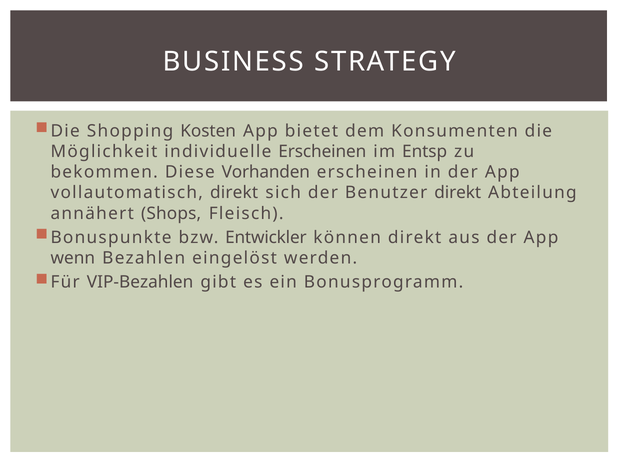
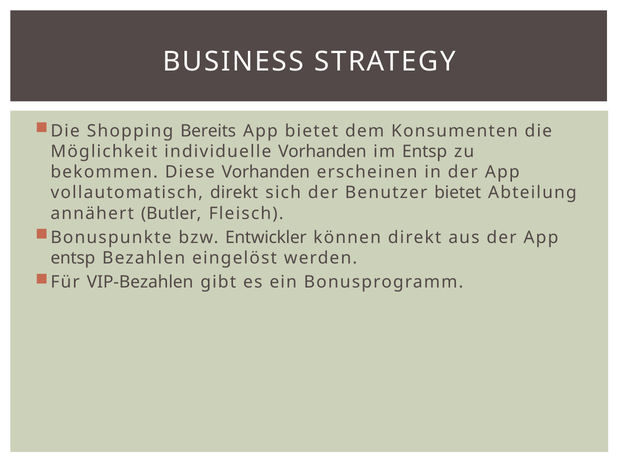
Kosten: Kosten -> Bereits
individuelle Erscheinen: Erscheinen -> Vorhanden
Benutzer direkt: direkt -> bietet
Shops: Shops -> Butler
wenn at (73, 258): wenn -> entsp
